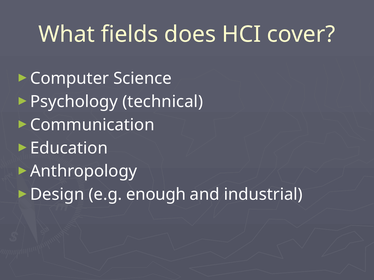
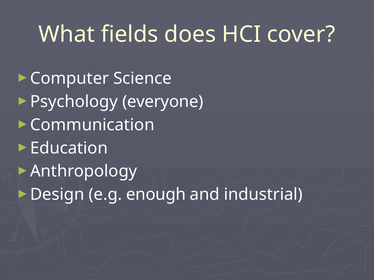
technical: technical -> everyone
